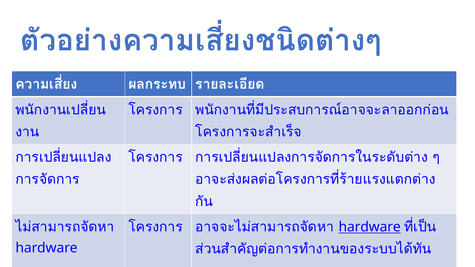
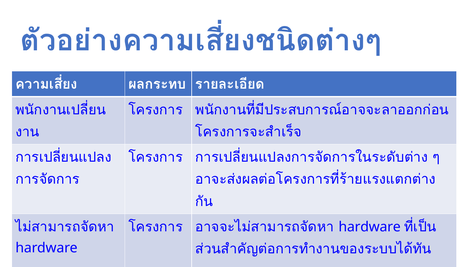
hardware at (370, 227) underline: present -> none
